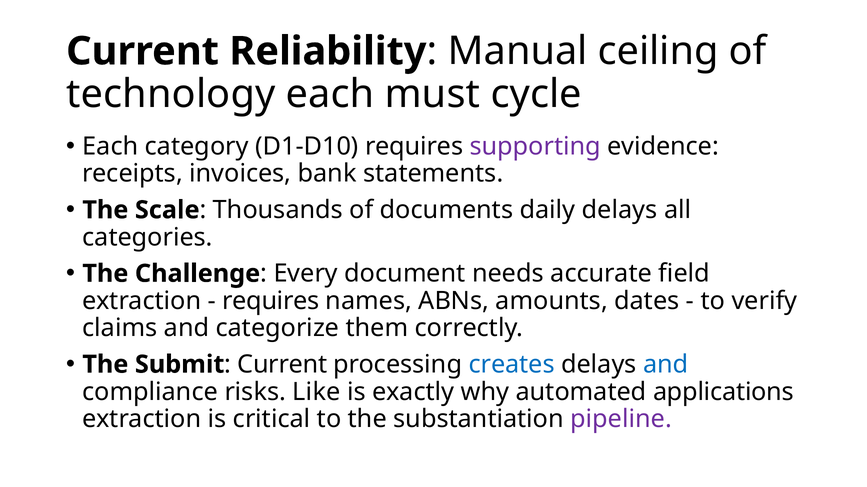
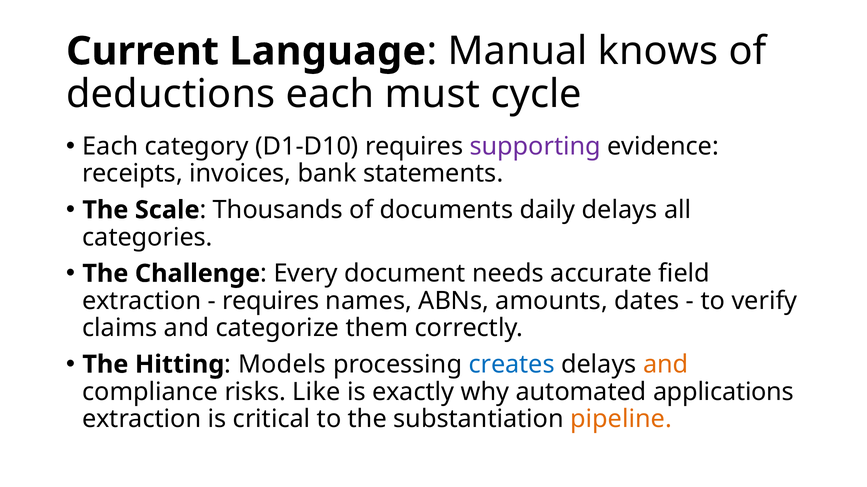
Reliability: Reliability -> Language
ceiling: ceiling -> knows
technology: technology -> deductions
Submit: Submit -> Hitting
Current at (282, 365): Current -> Models
and at (666, 365) colour: blue -> orange
pipeline colour: purple -> orange
